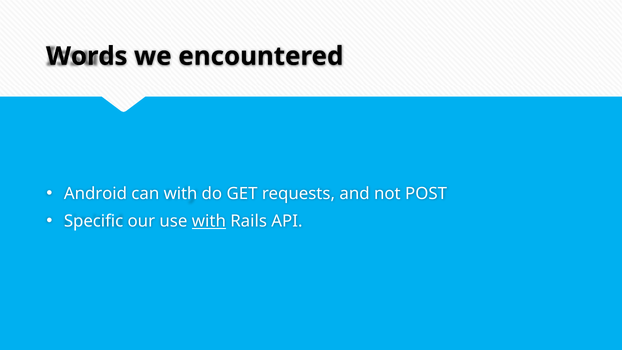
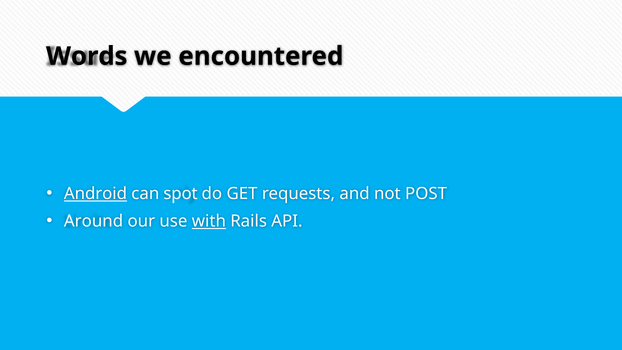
Android underline: none -> present
can with: with -> spot
Specific: Specific -> Around
